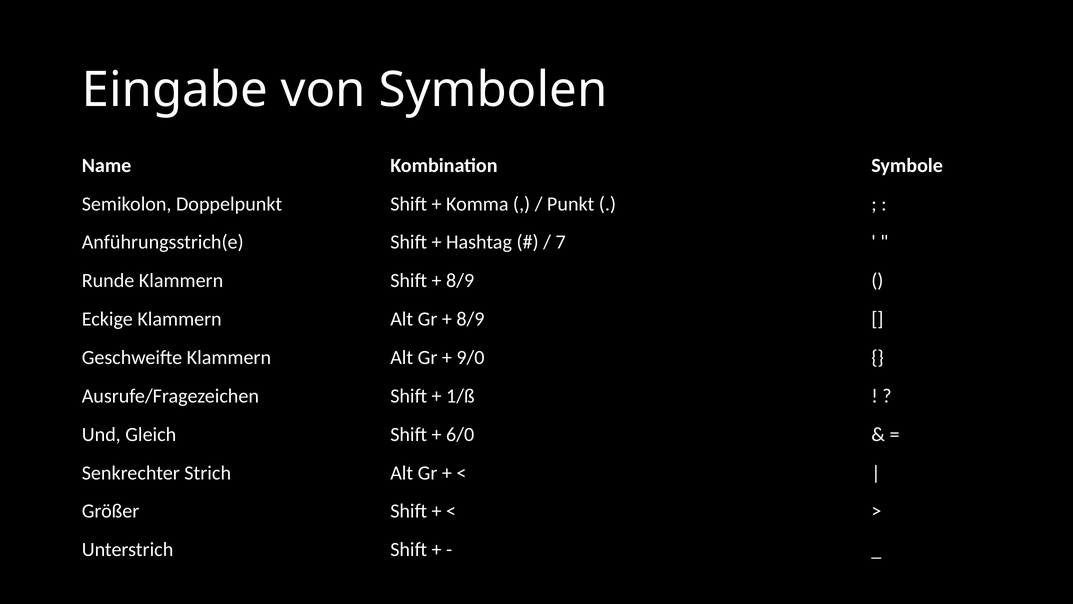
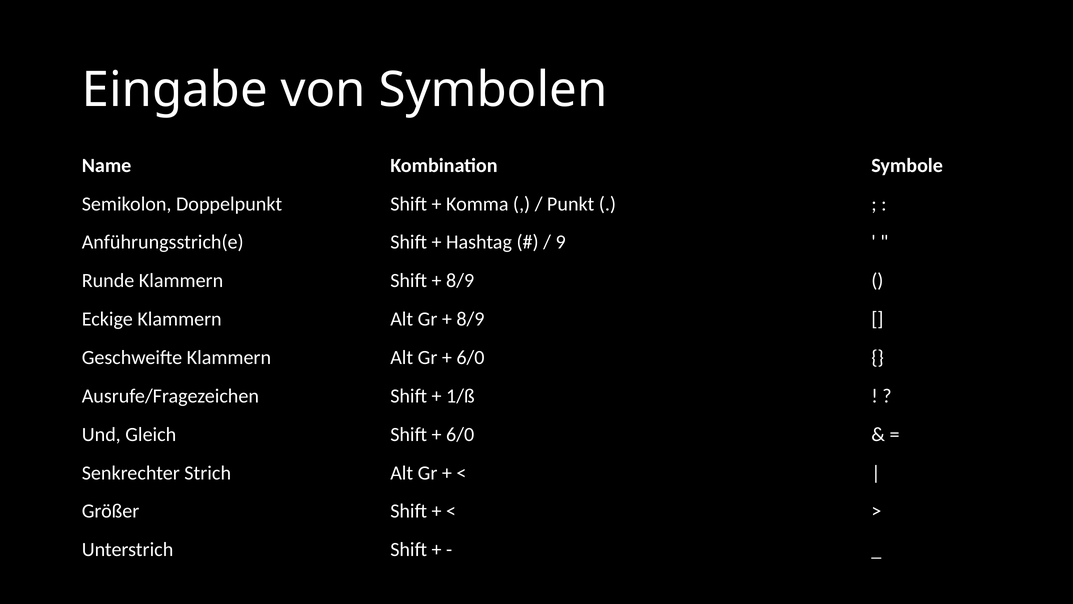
7: 7 -> 9
9/0 at (470, 357): 9/0 -> 6/0
